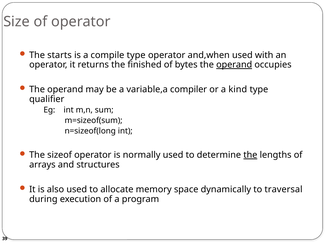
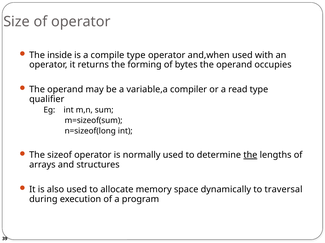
starts: starts -> inside
finished: finished -> forming
operand at (234, 65) underline: present -> none
kind: kind -> read
